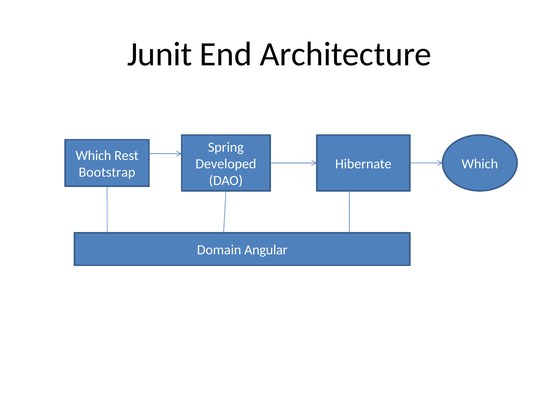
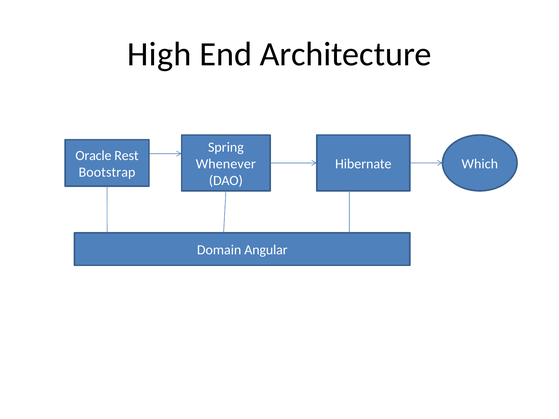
Junit: Junit -> High
Which at (93, 156): Which -> Oracle
Developed: Developed -> Whenever
